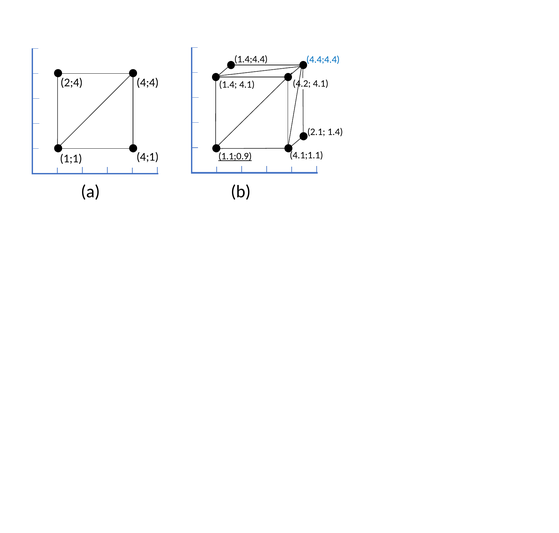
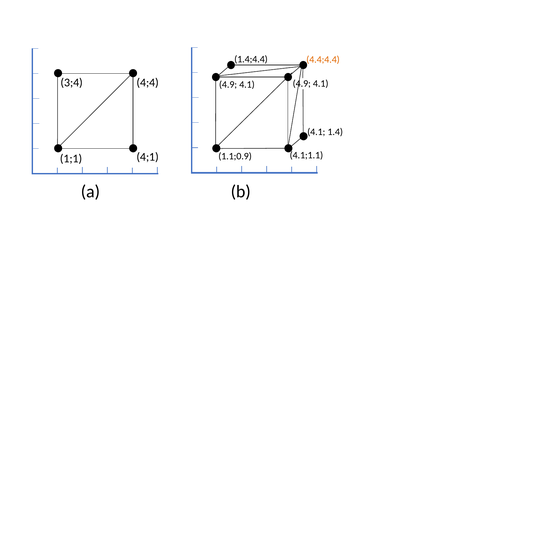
4.4;4.4 colour: blue -> orange
2;4: 2;4 -> 3;4
4.2 at (302, 84): 4.2 -> 4.9
1.4 at (228, 84): 1.4 -> 4.9
2.1 at (316, 132): 2.1 -> 4.1
1.1;0.9 underline: present -> none
